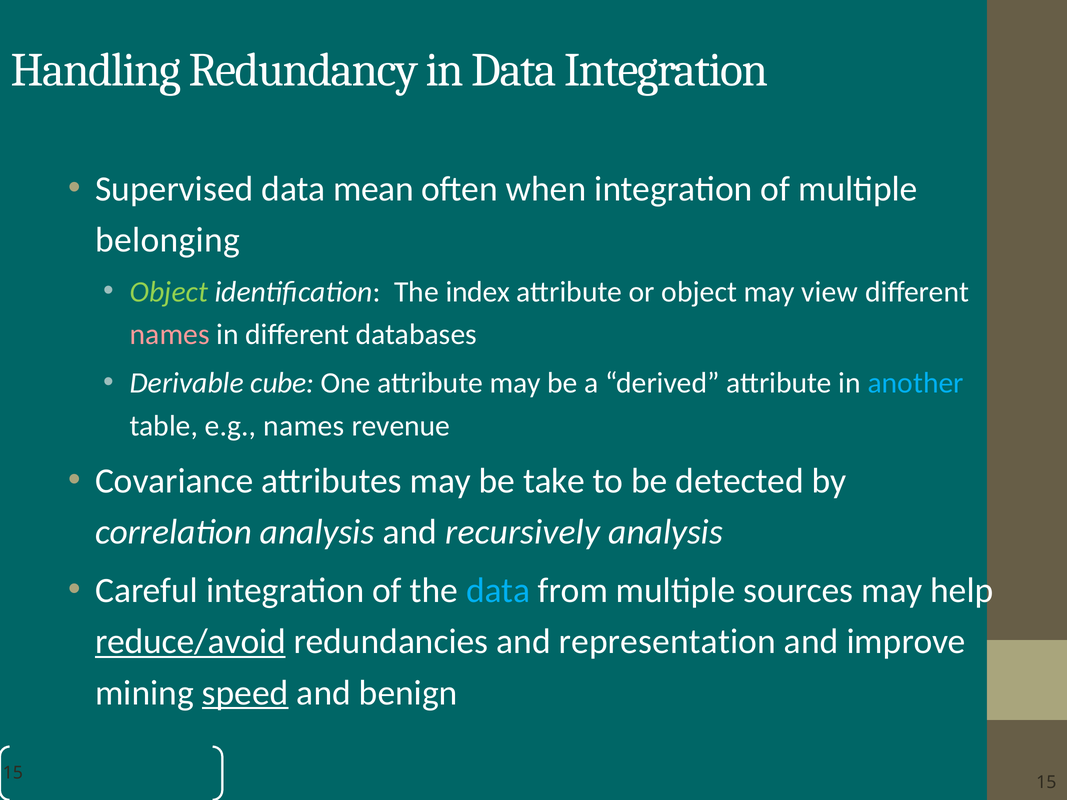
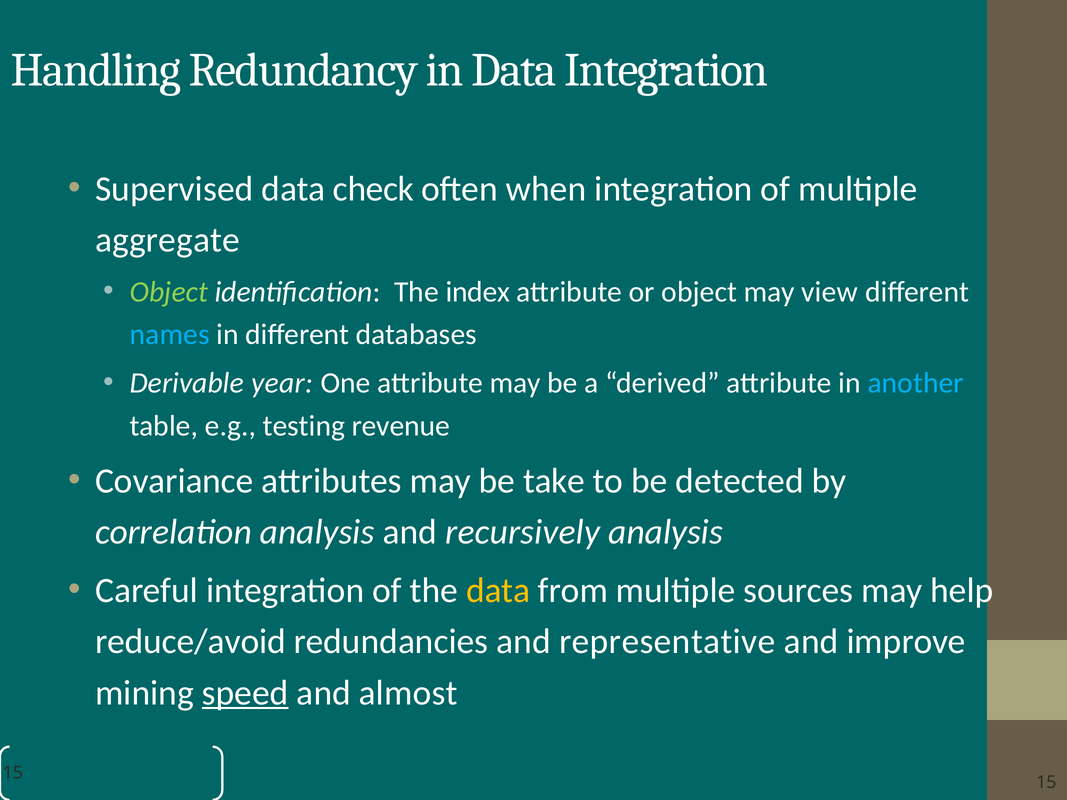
mean: mean -> check
belonging: belonging -> aggregate
names at (170, 335) colour: pink -> light blue
cube: cube -> year
e.g names: names -> testing
data at (498, 591) colour: light blue -> yellow
reduce/avoid underline: present -> none
representation: representation -> representative
benign: benign -> almost
